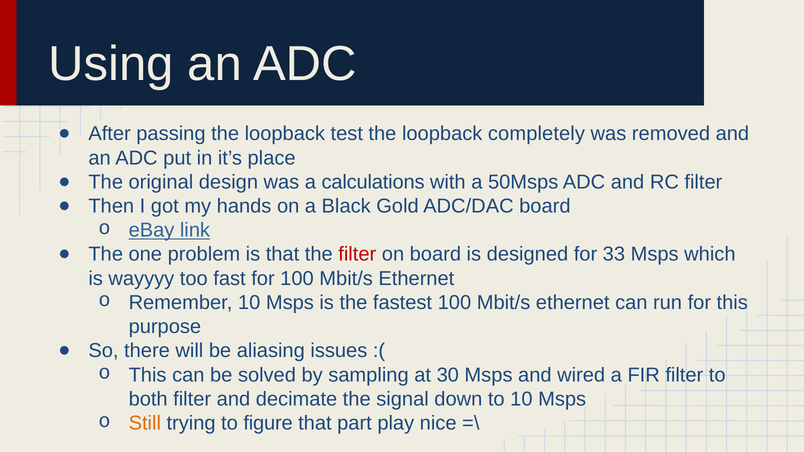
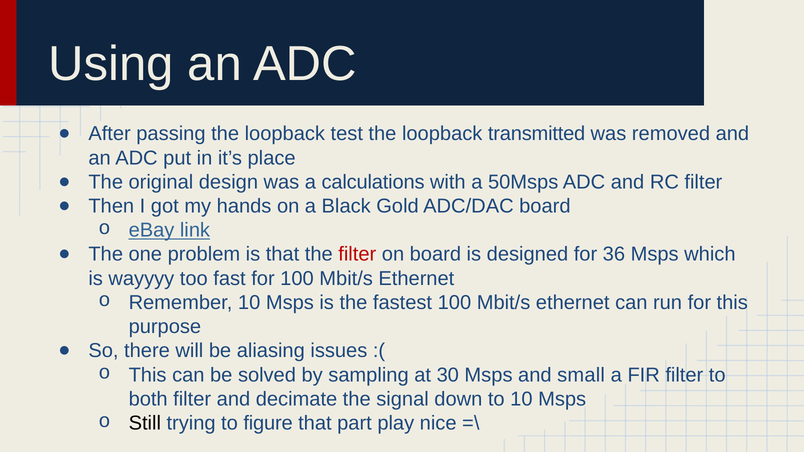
completely: completely -> transmitted
33: 33 -> 36
wired: wired -> small
Still colour: orange -> black
